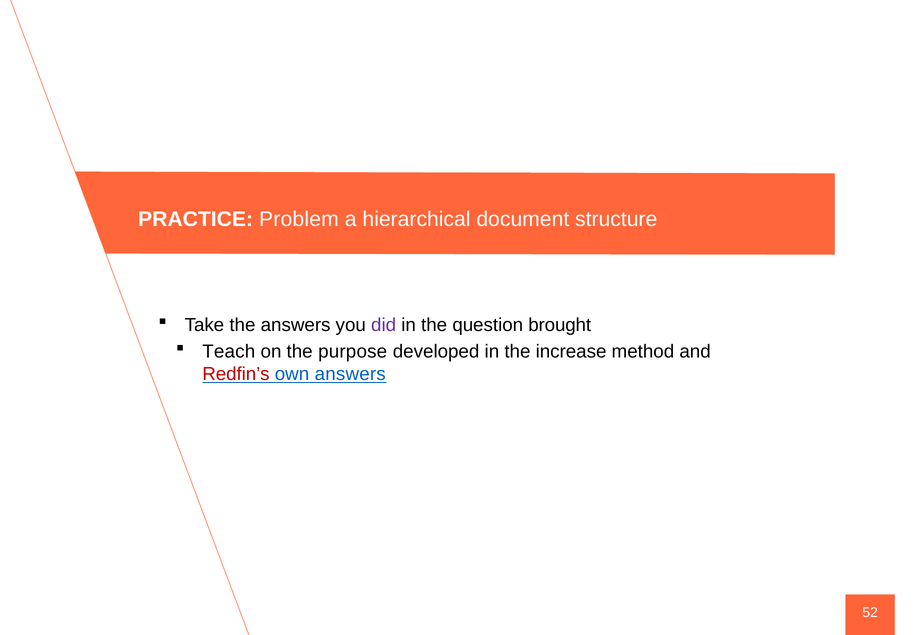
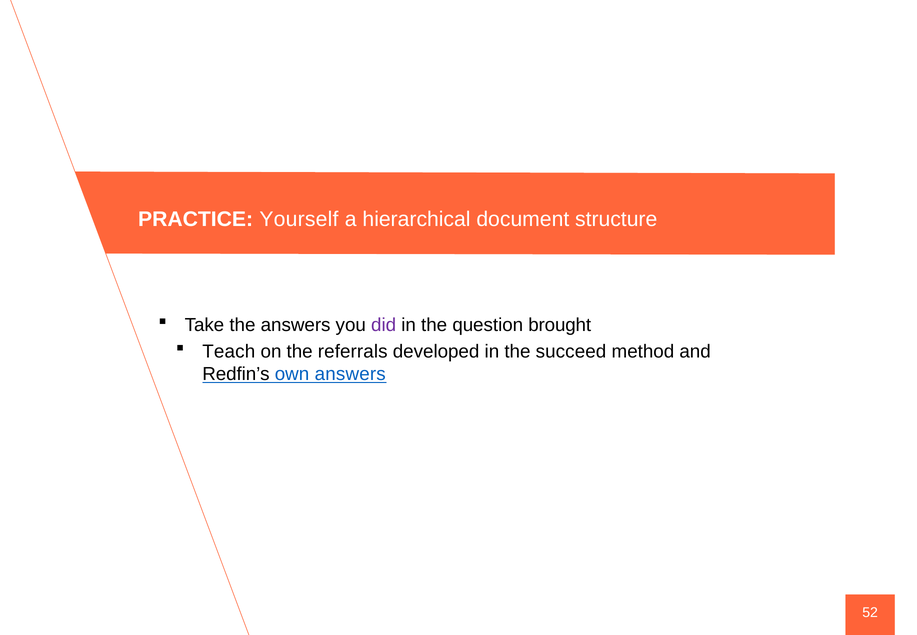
Problem: Problem -> Yourself
purpose: purpose -> referrals
increase: increase -> succeed
Redfin’s colour: red -> black
